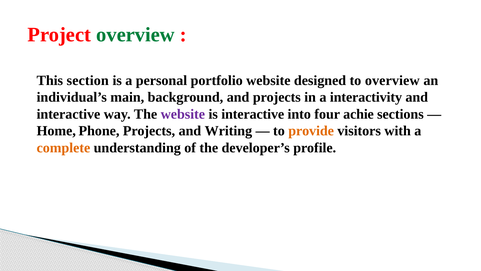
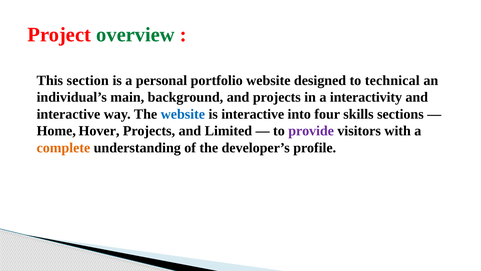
to overview: overview -> technical
website at (183, 114) colour: purple -> blue
achie: achie -> skills
Phone: Phone -> Hover
Writing: Writing -> Limited
provide colour: orange -> purple
